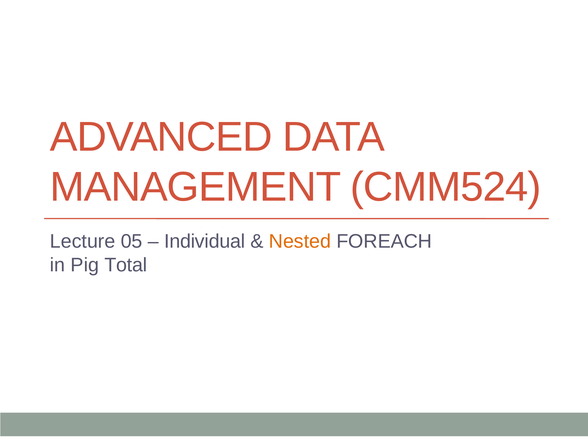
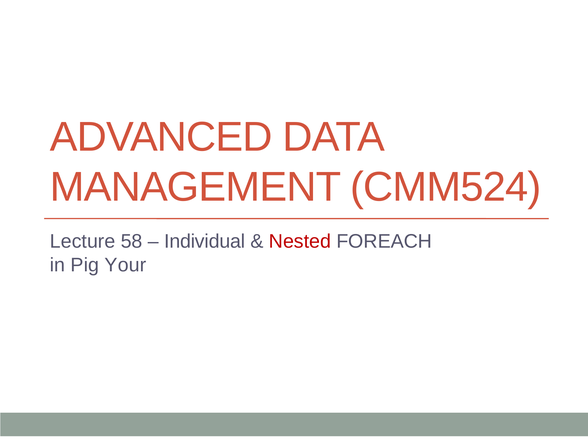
05: 05 -> 58
Nested colour: orange -> red
Total: Total -> Your
